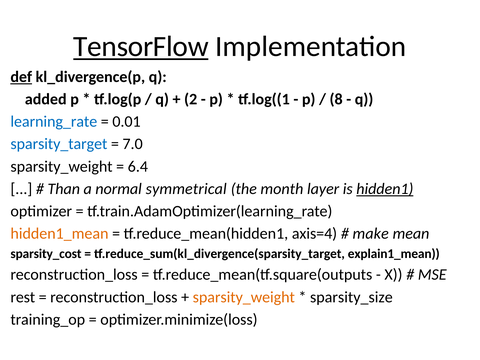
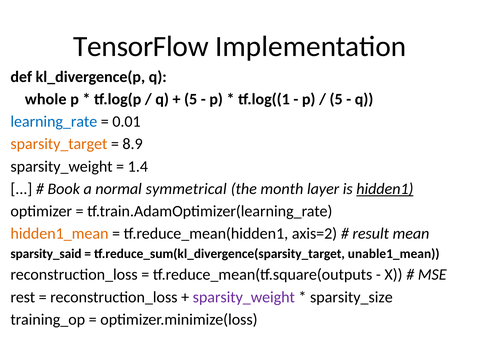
TensorFlow underline: present -> none
def underline: present -> none
added: added -> whole
2 at (191, 99): 2 -> 5
8 at (336, 99): 8 -> 5
sparsity_target colour: blue -> orange
7.0: 7.0 -> 8.9
6.4: 6.4 -> 1.4
Than: Than -> Book
axis=4: axis=4 -> axis=2
make: make -> result
sparsity_cost: sparsity_cost -> sparsity_said
explain1_mean: explain1_mean -> unable1_mean
sparsity_weight at (244, 297) colour: orange -> purple
